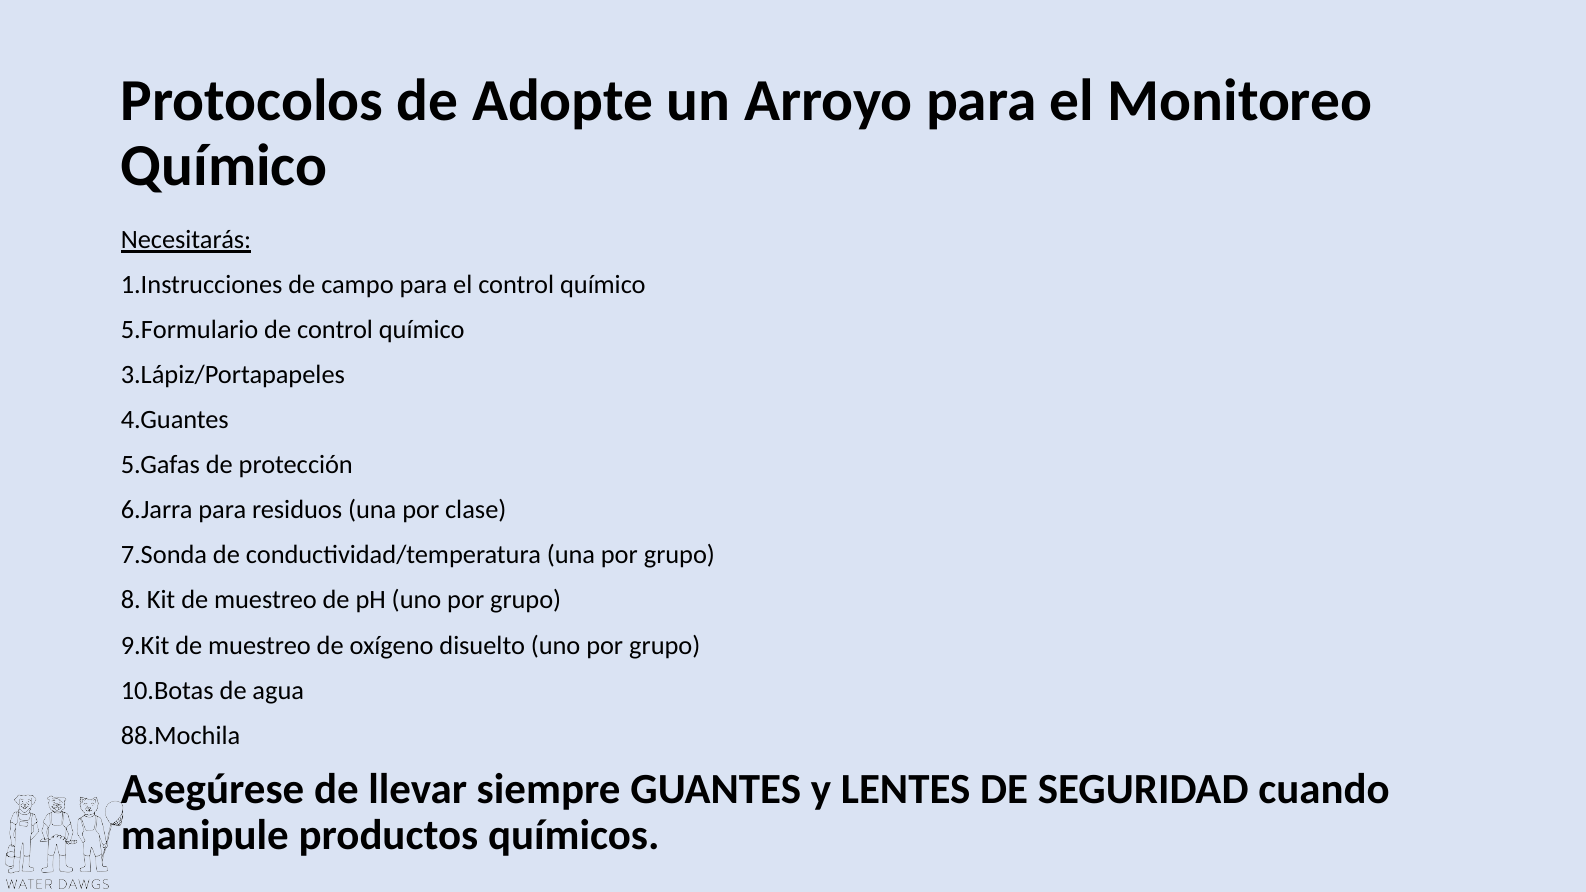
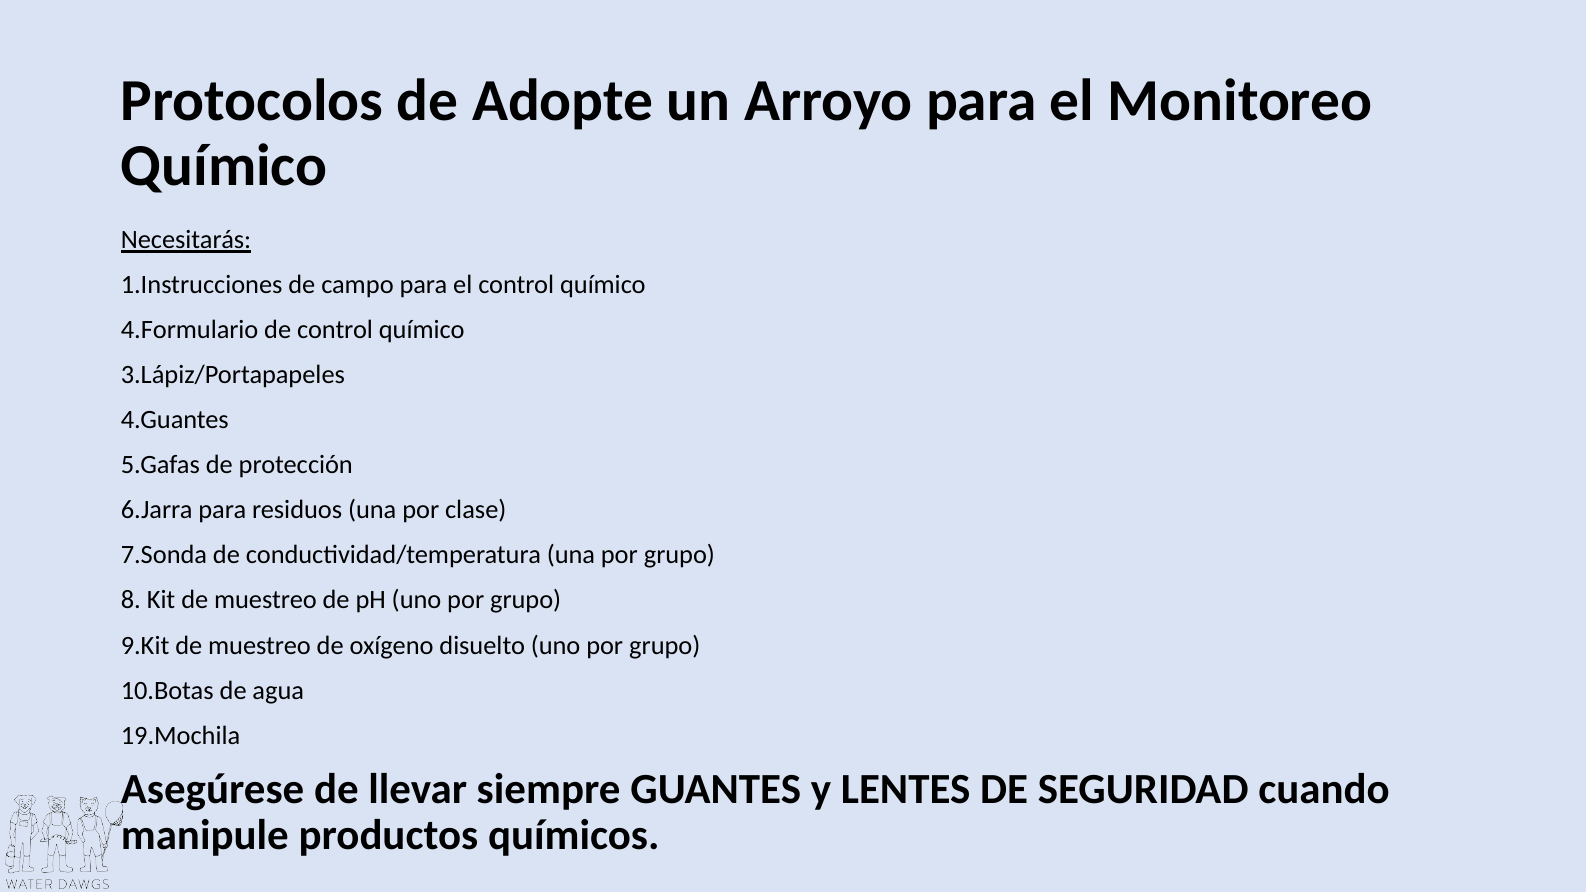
5.Formulario: 5.Formulario -> 4.Formulario
88.Mochila: 88.Mochila -> 19.Mochila
